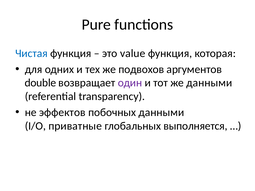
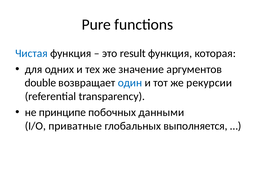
value: value -> result
подвохов: подвохов -> значение
один colour: purple -> blue
же данными: данными -> рекурсии
эффектов: эффектов -> принципе
